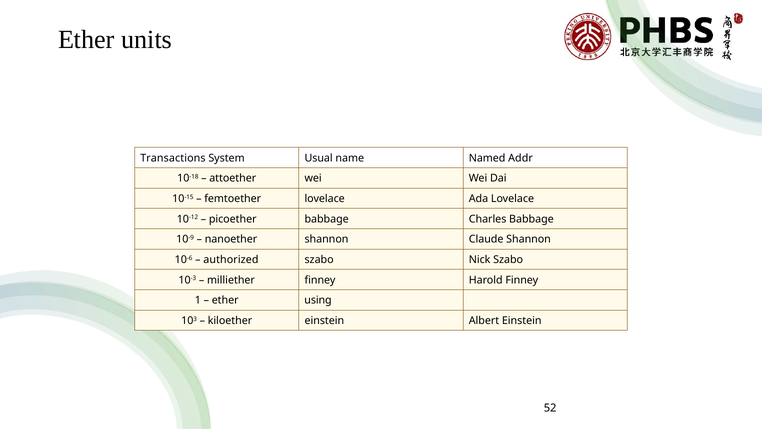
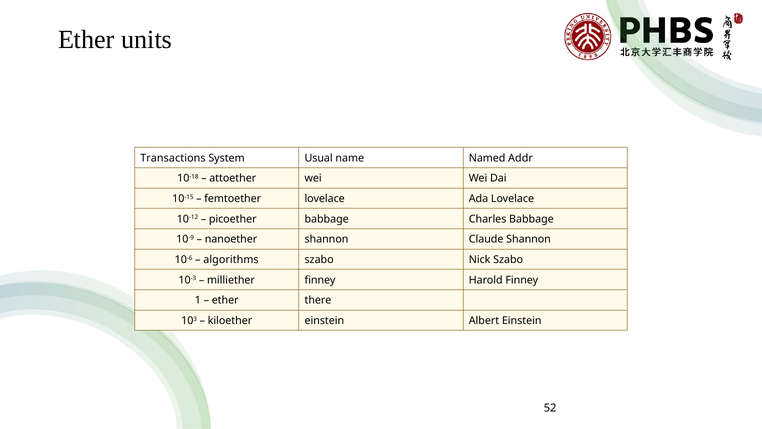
authorized: authorized -> algorithms
using: using -> there
